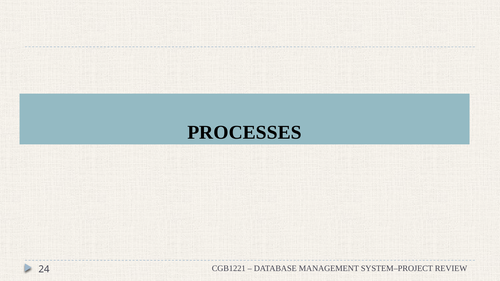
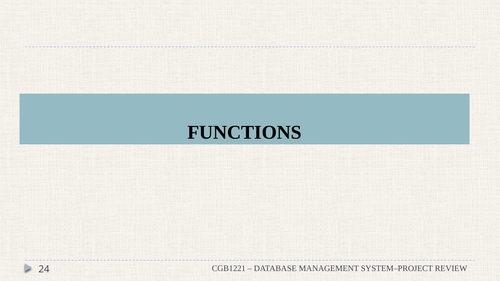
PROCESSES: PROCESSES -> FUNCTIONS
